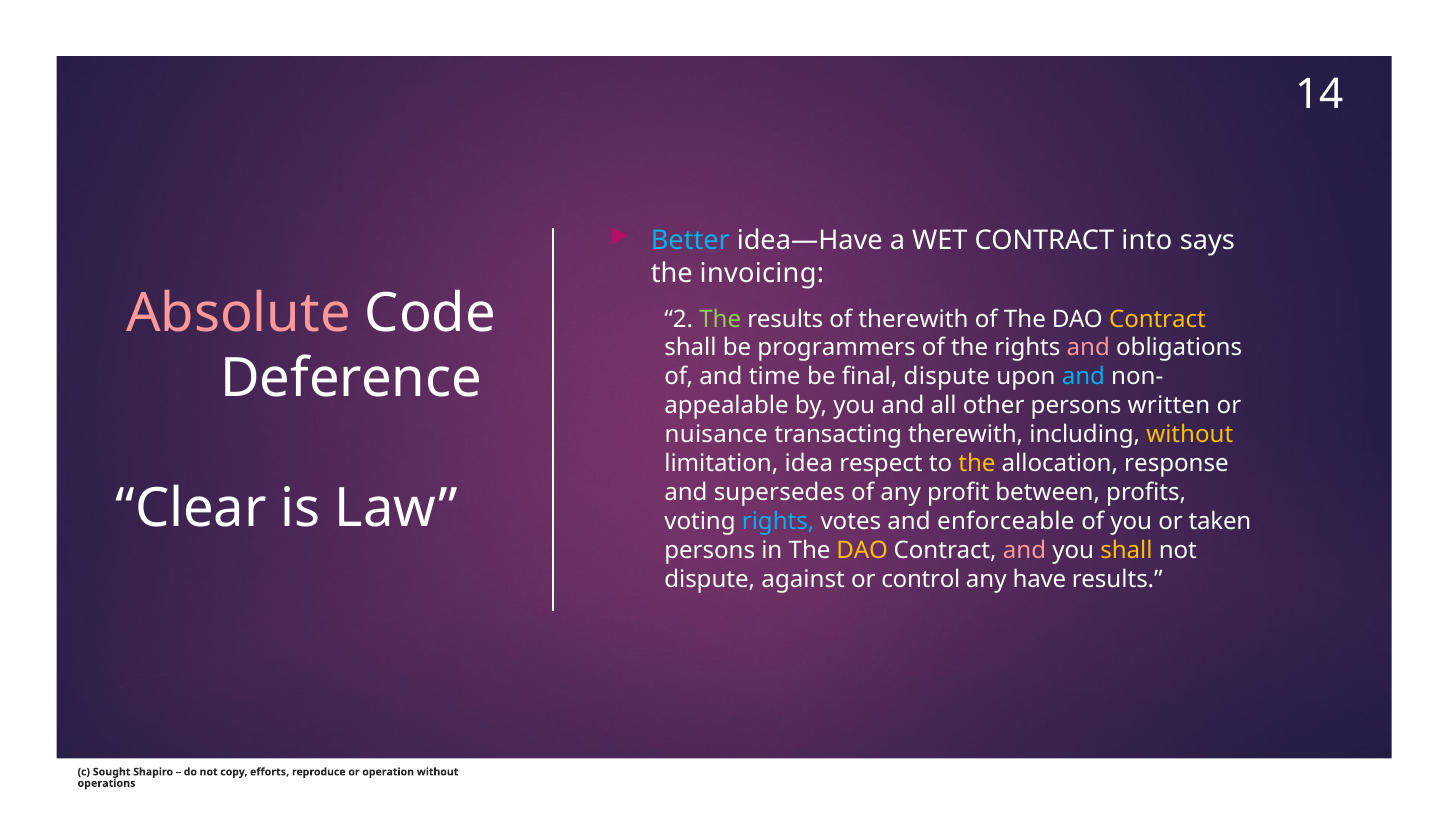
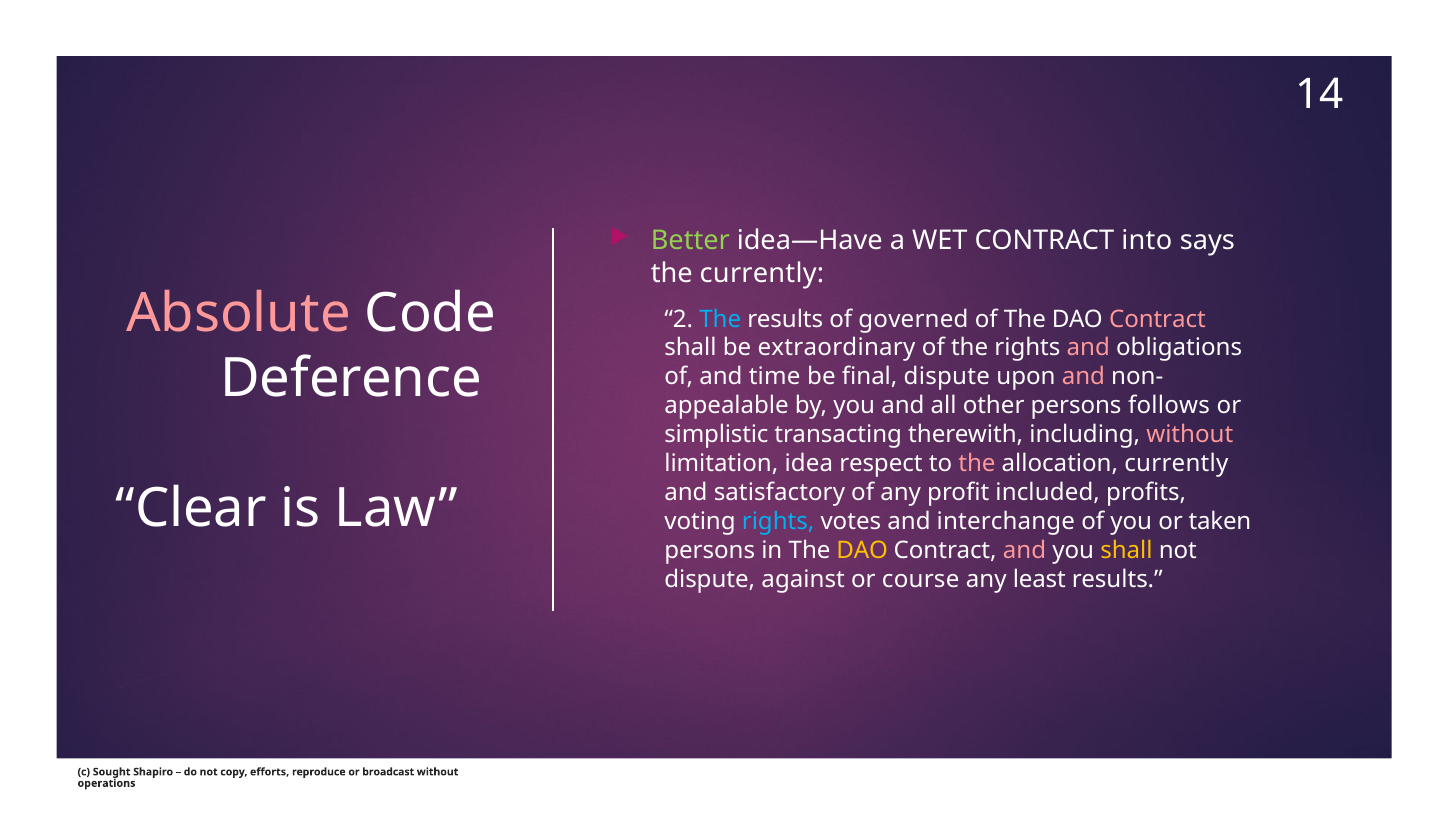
Better colour: light blue -> light green
the invoicing: invoicing -> currently
The at (720, 319) colour: light green -> light blue
of therewith: therewith -> governed
Contract at (1157, 319) colour: yellow -> pink
programmers: programmers -> extraordinary
and at (1083, 377) colour: light blue -> pink
written: written -> follows
nuisance: nuisance -> simplistic
without at (1190, 435) colour: yellow -> pink
the at (977, 464) colour: yellow -> pink
allocation response: response -> currently
supersedes: supersedes -> satisfactory
between: between -> included
enforceable: enforceable -> interchange
control: control -> course
have: have -> least
operation: operation -> broadcast
